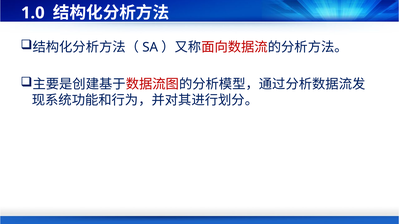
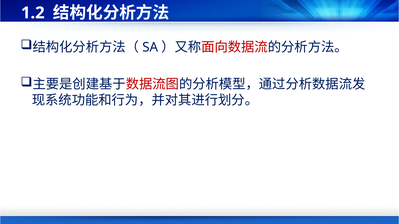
1.0: 1.0 -> 1.2
